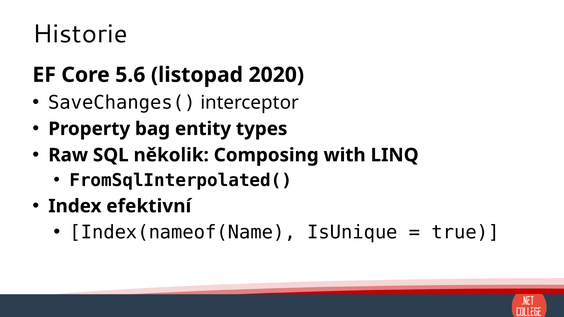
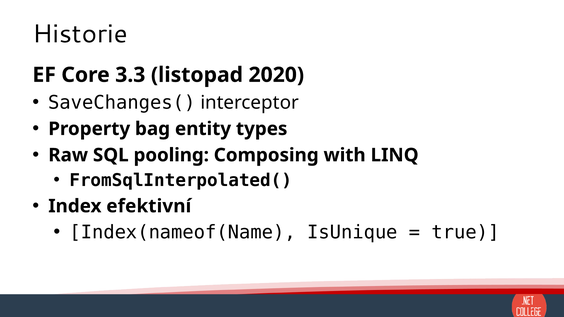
5.6: 5.6 -> 3.3
několik: několik -> pooling
